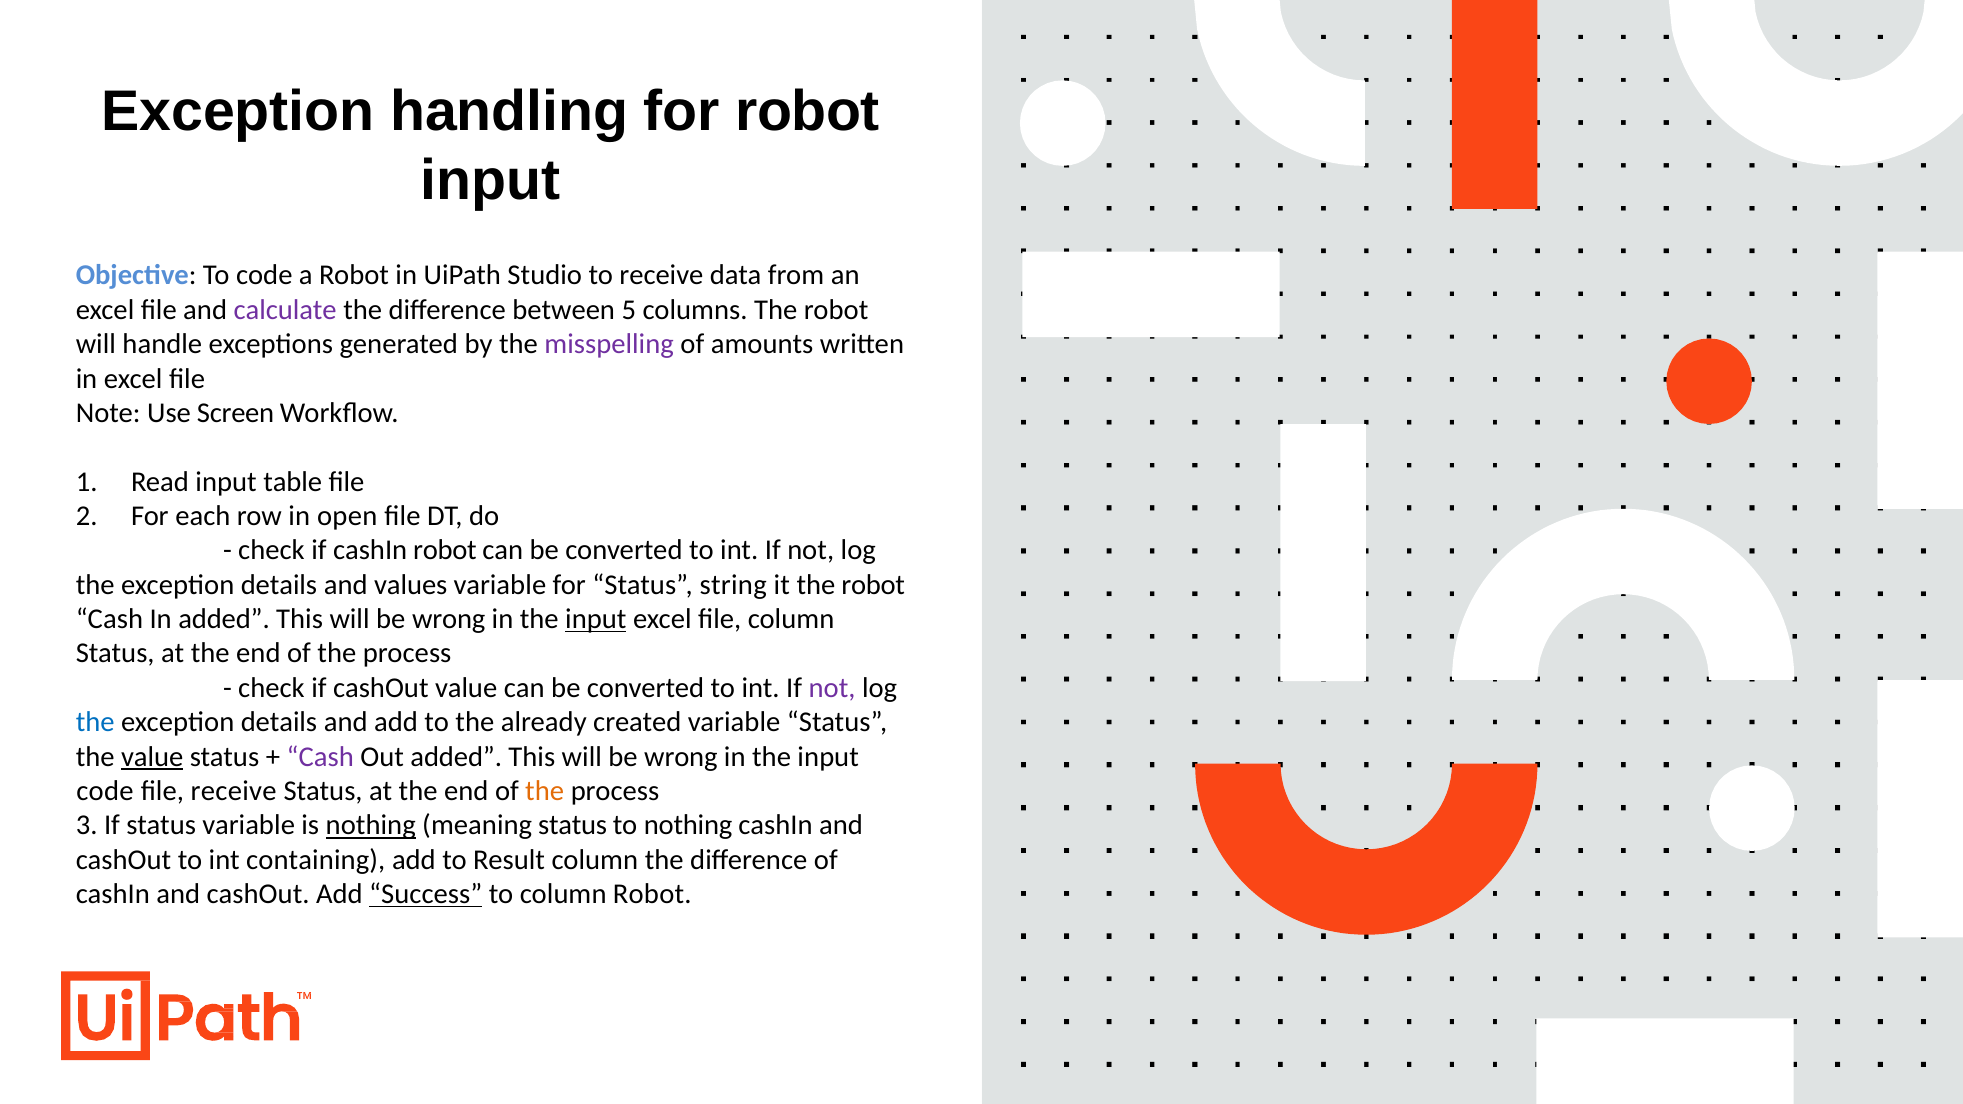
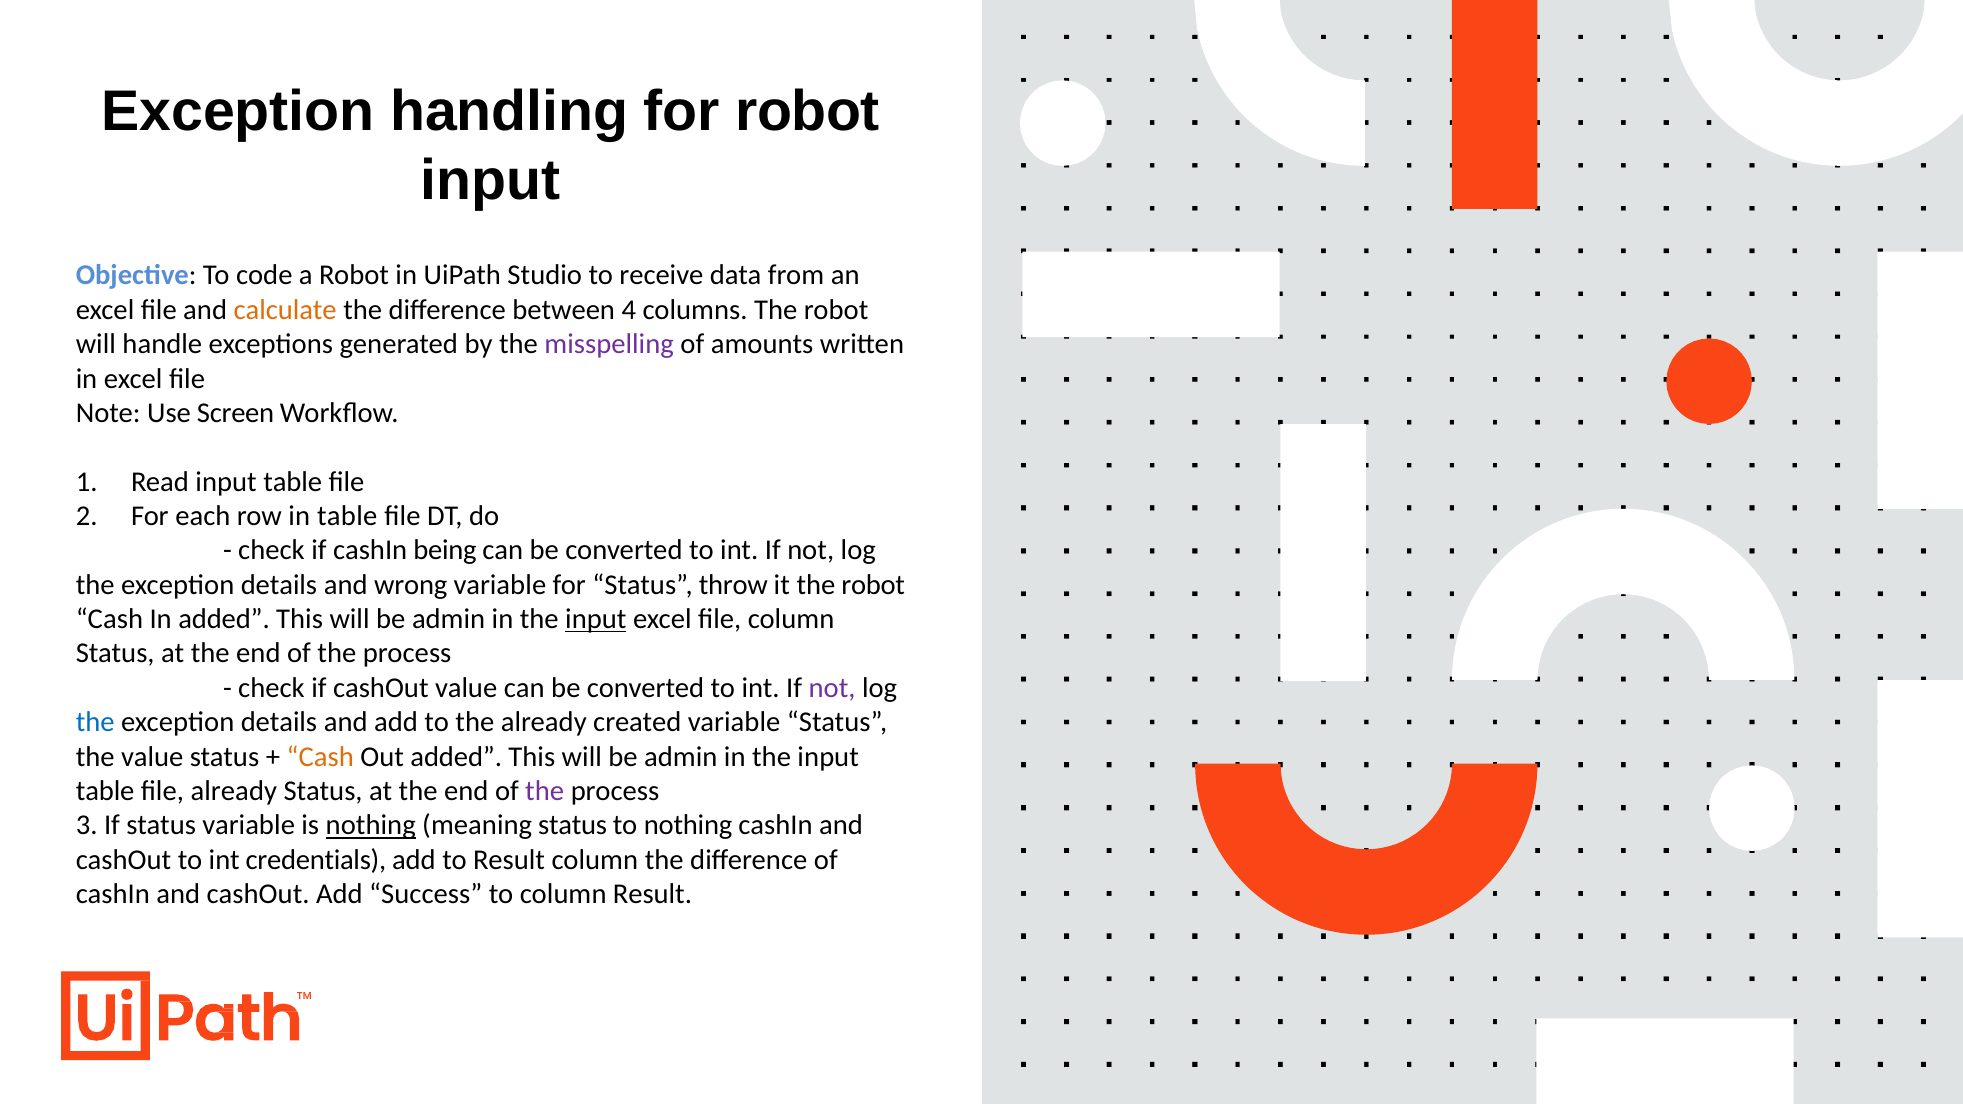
calculate colour: purple -> orange
5: 5 -> 4
in open: open -> table
cashIn robot: robot -> being
values: values -> wrong
string: string -> throw
wrong at (449, 619): wrong -> admin
value at (152, 757) underline: present -> none
Cash at (320, 757) colour: purple -> orange
wrong at (681, 757): wrong -> admin
code at (105, 791): code -> table
file receive: receive -> already
the at (545, 791) colour: orange -> purple
containing: containing -> credentials
Success underline: present -> none
column Robot: Robot -> Result
